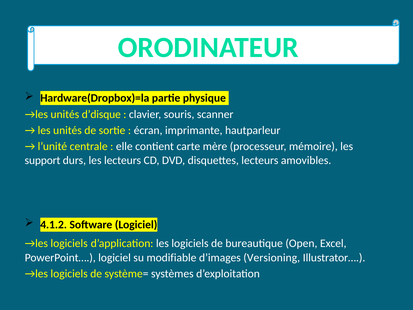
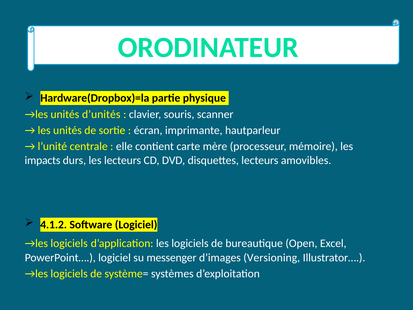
d’disque: d’disque -> d’unités
support: support -> impacts
modifiable: modifiable -> messenger
